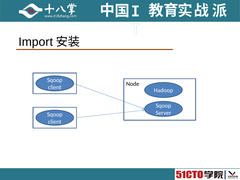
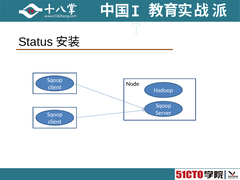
Import: Import -> Status
